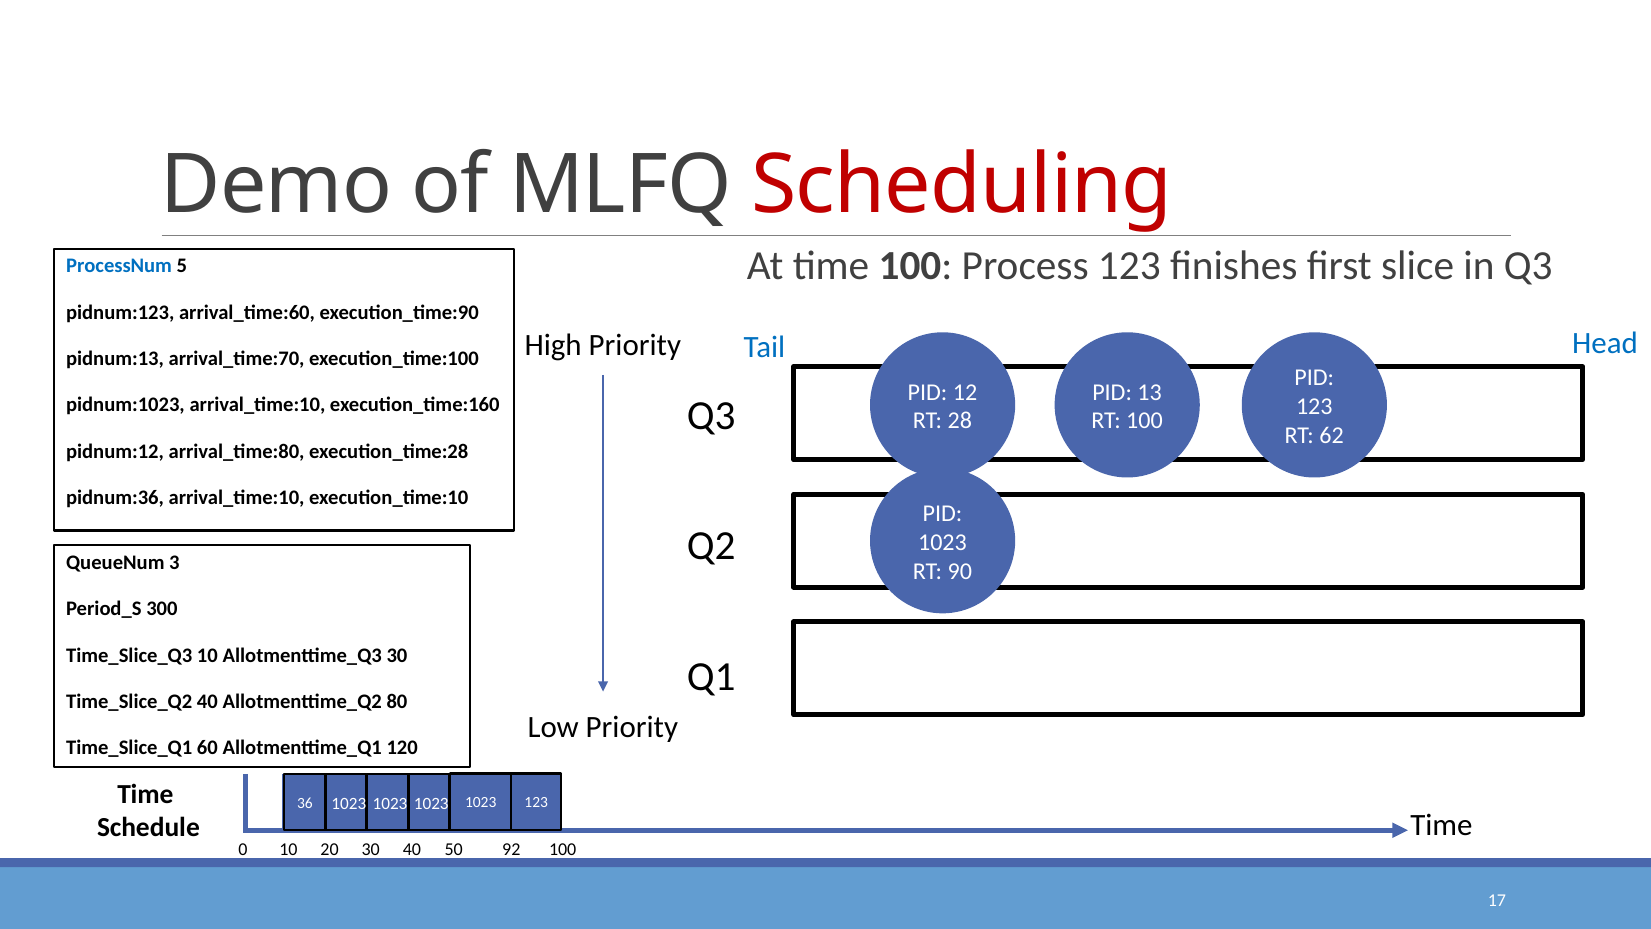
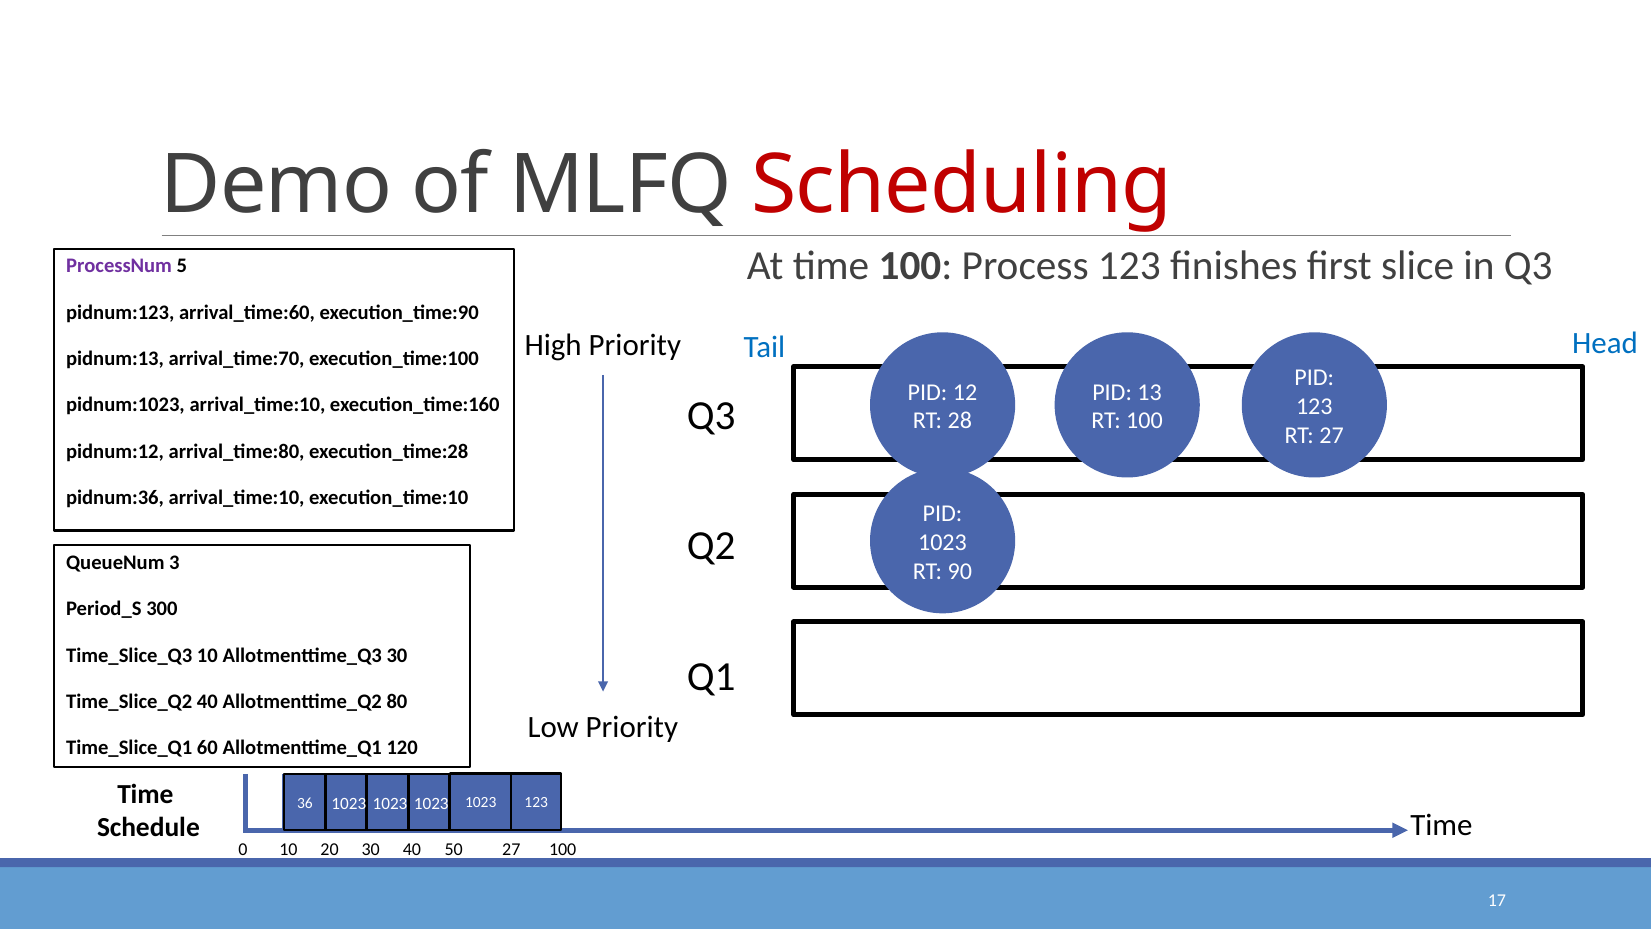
ProcessNum colour: blue -> purple
RT 62: 62 -> 27
50 92: 92 -> 27
